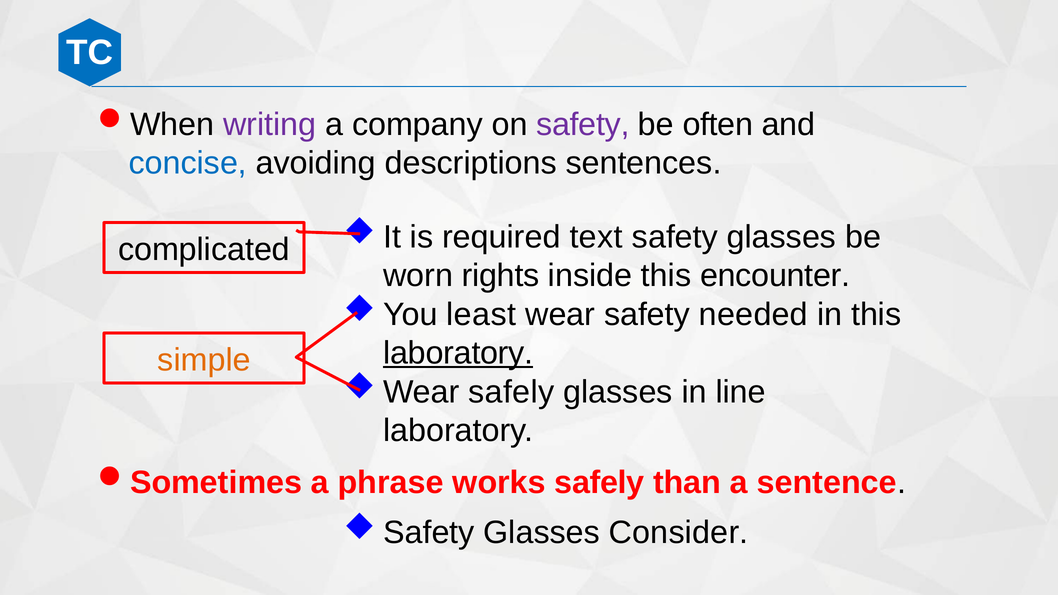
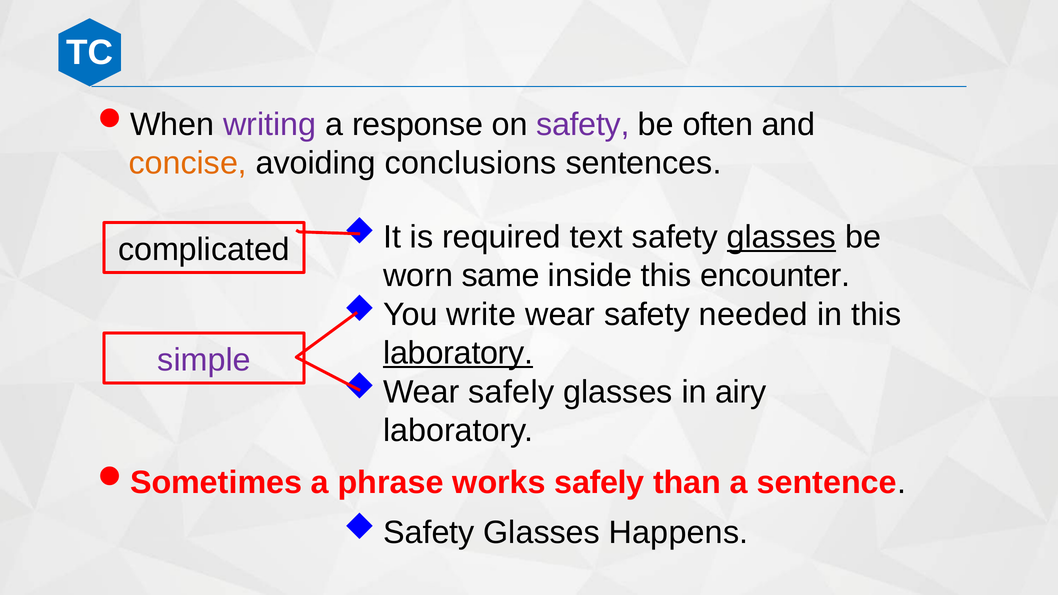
company: company -> response
concise colour: blue -> orange
descriptions: descriptions -> conclusions
glasses at (781, 237) underline: none -> present
rights: rights -> same
least: least -> write
simple colour: orange -> purple
line: line -> airy
Consider: Consider -> Happens
